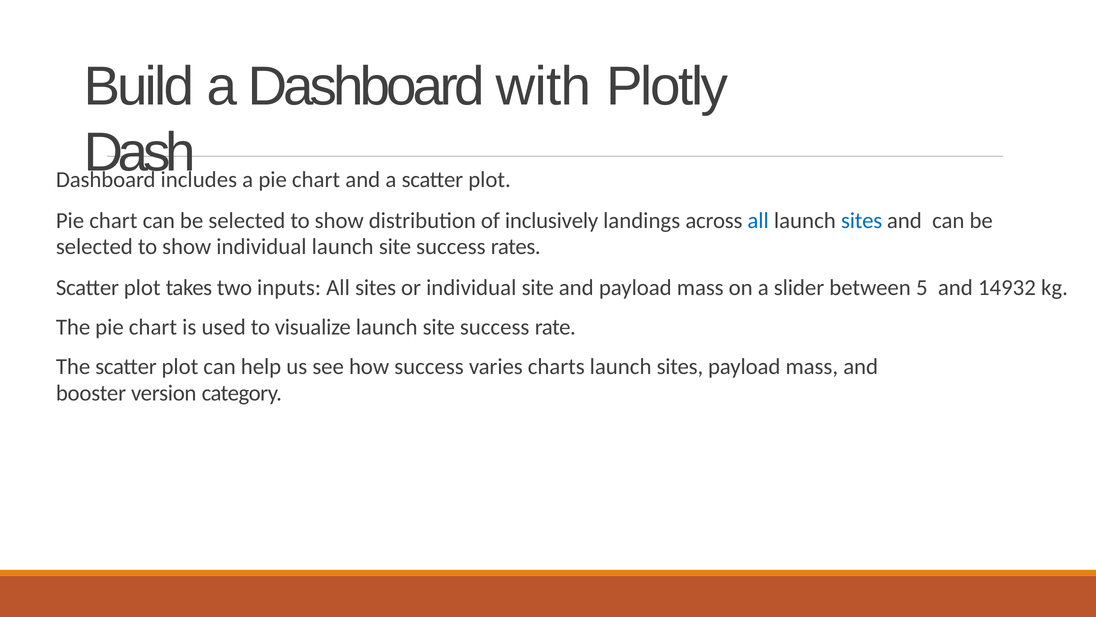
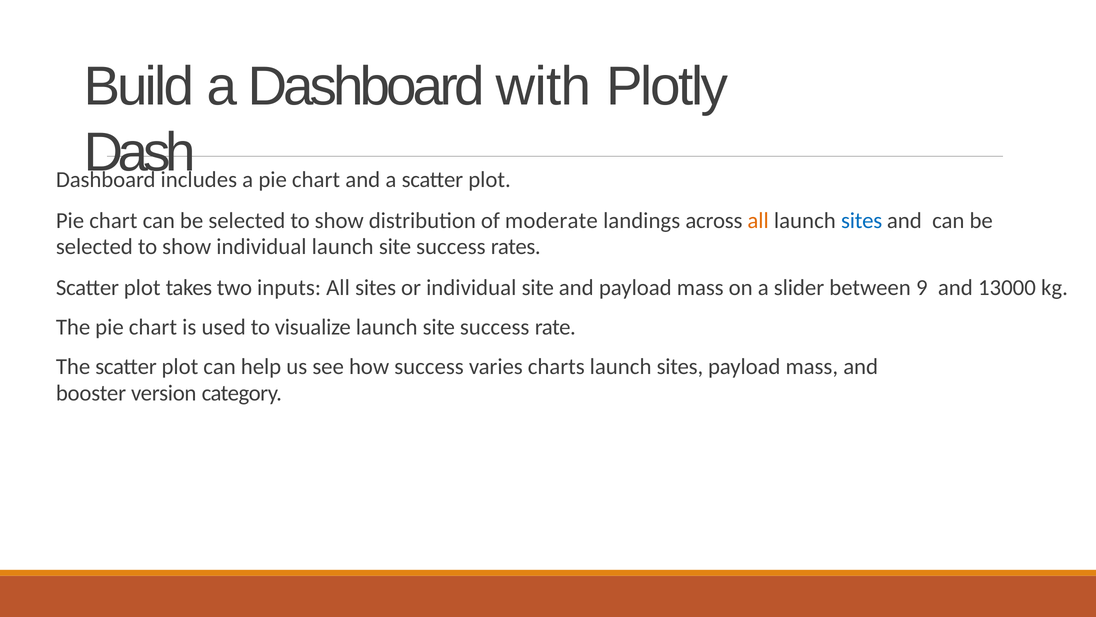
inclusively: inclusively -> moderate
all at (758, 220) colour: blue -> orange
5: 5 -> 9
14932: 14932 -> 13000
